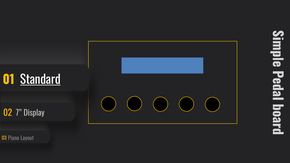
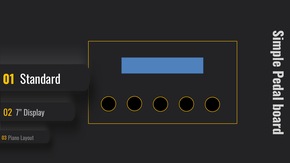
Standard underline: present -> none
